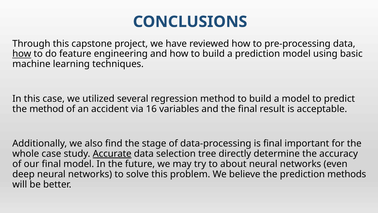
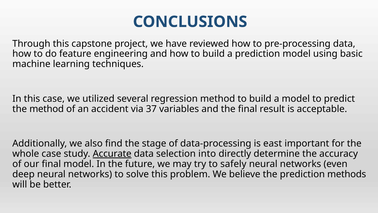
how at (22, 54) underline: present -> none
16: 16 -> 37
is final: final -> east
tree: tree -> into
about: about -> safely
